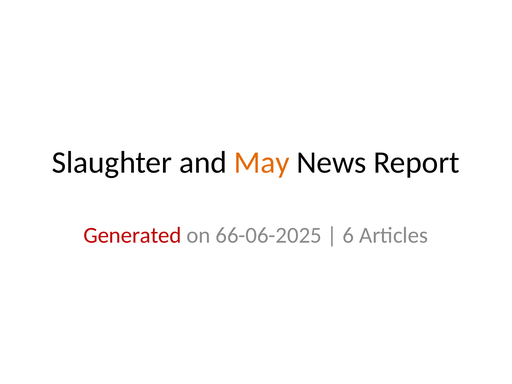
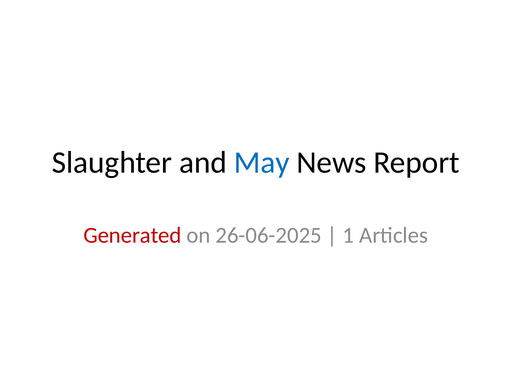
May colour: orange -> blue
66-06-2025: 66-06-2025 -> 26-06-2025
6: 6 -> 1
